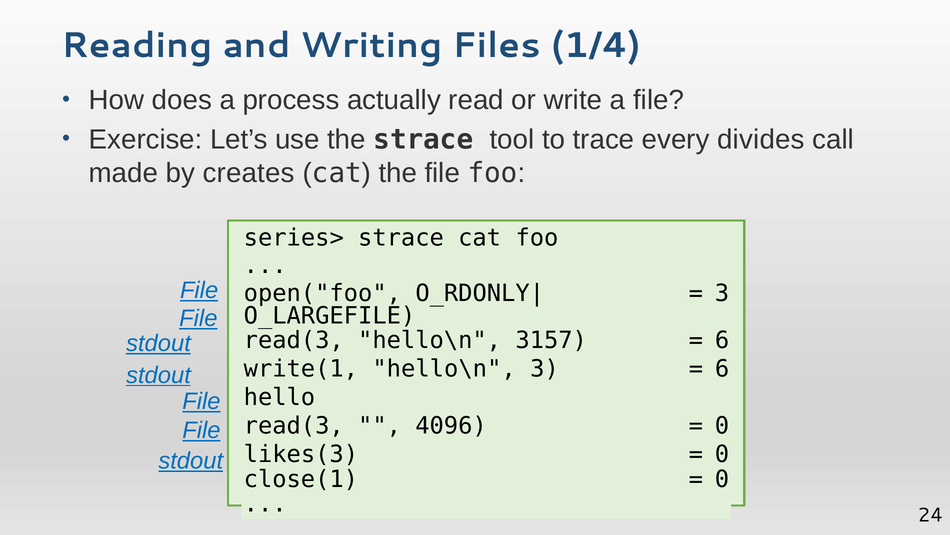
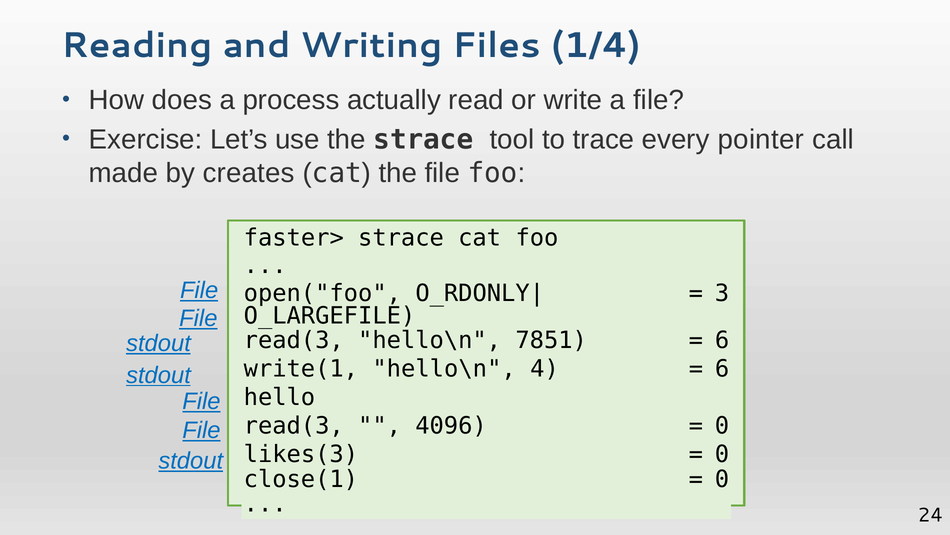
divides: divides -> pointer
series>: series> -> faster>
3157: 3157 -> 7851
hello\n 3: 3 -> 4
